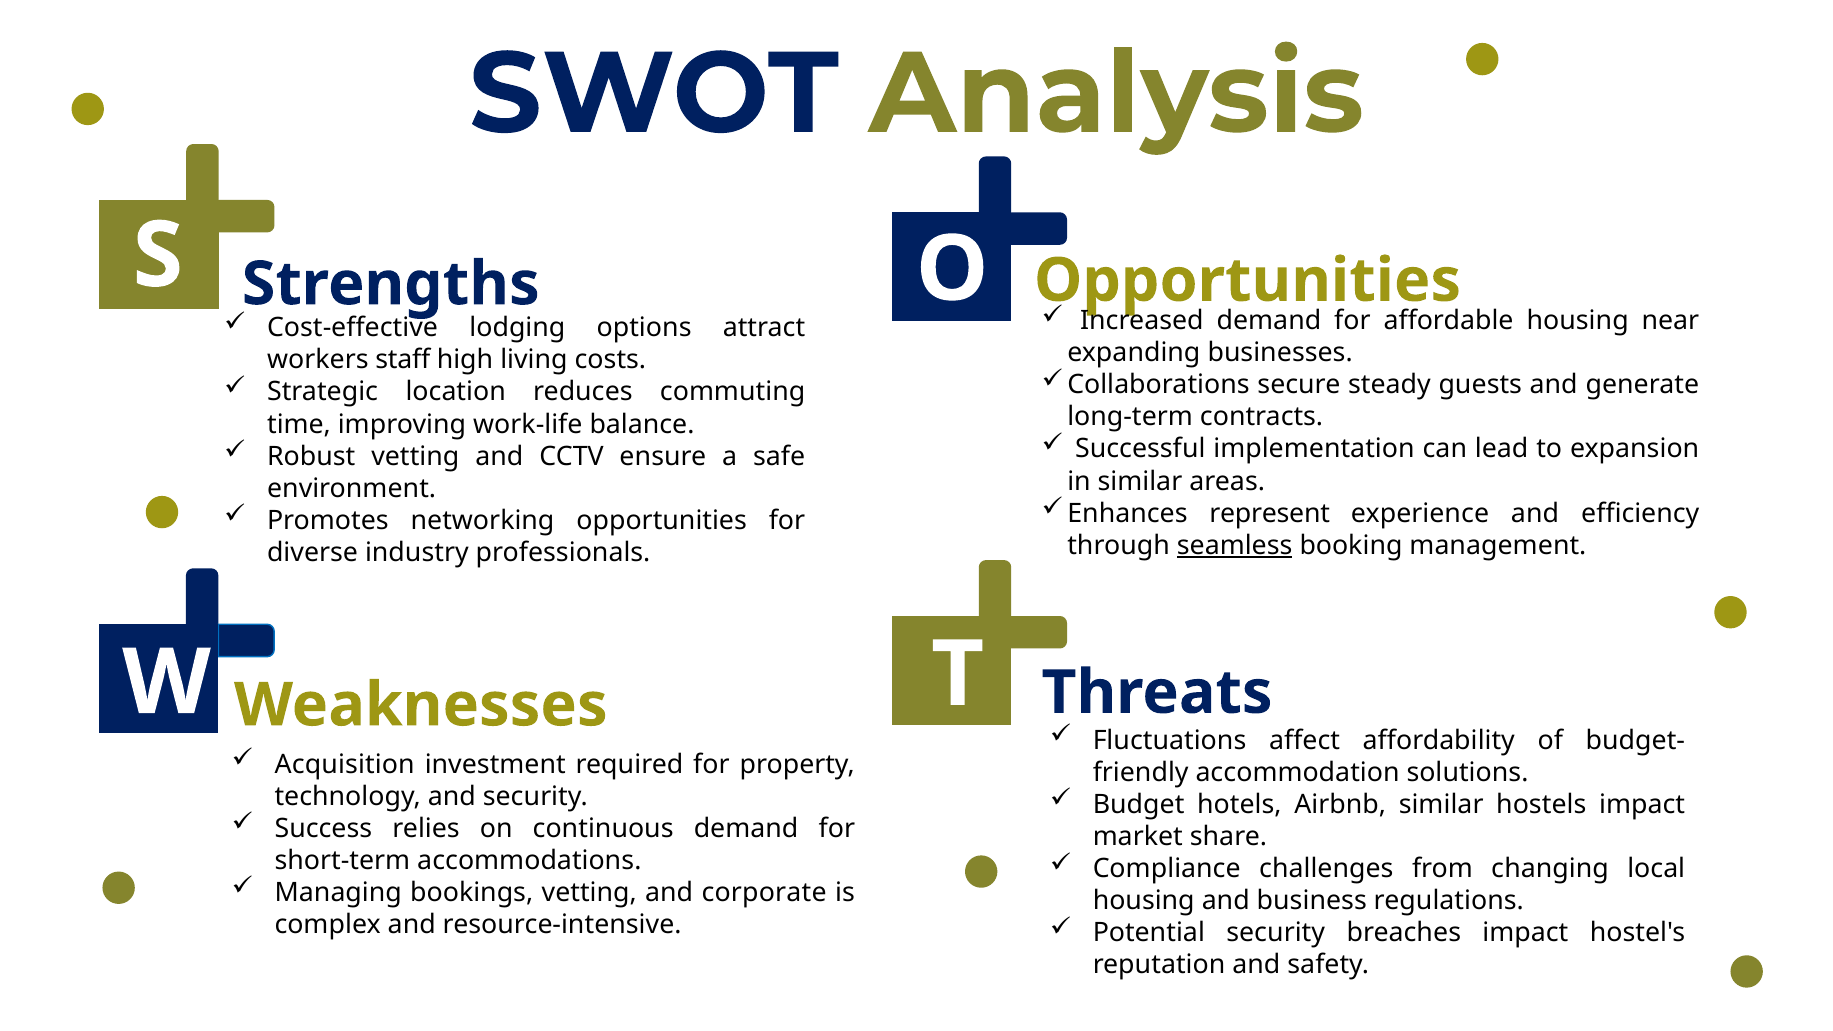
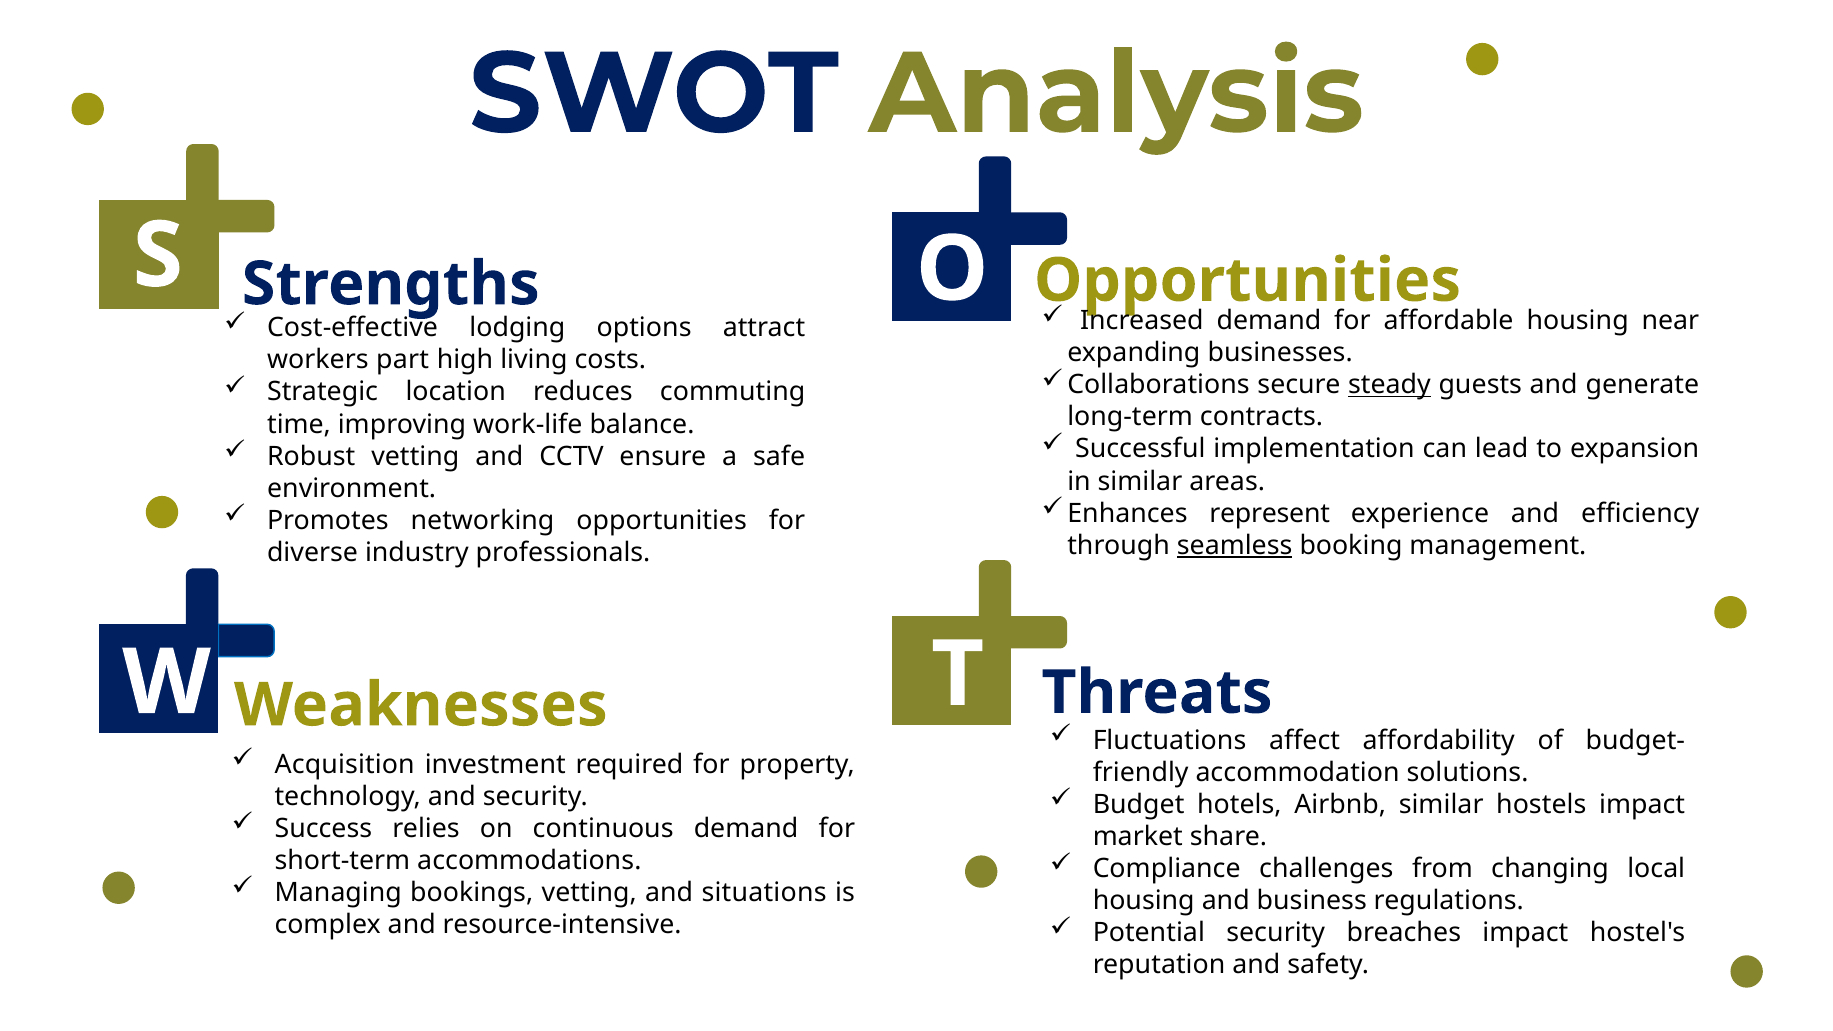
staff: staff -> part
steady underline: none -> present
corporate: corporate -> situations
